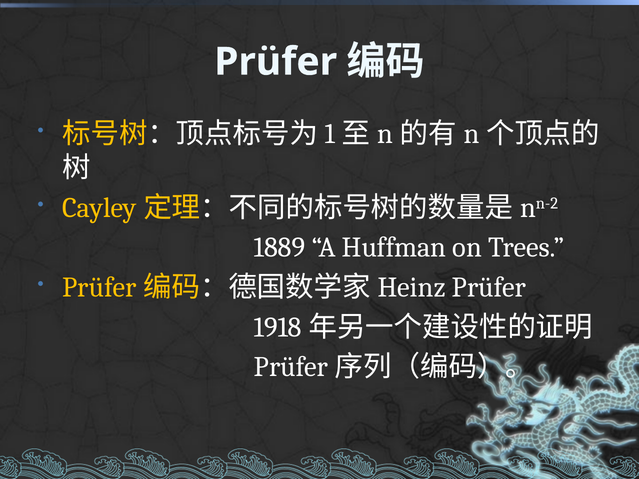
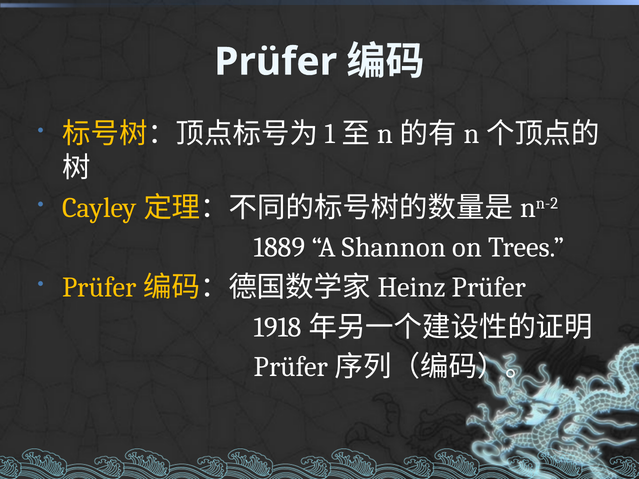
Huffman: Huffman -> Shannon
